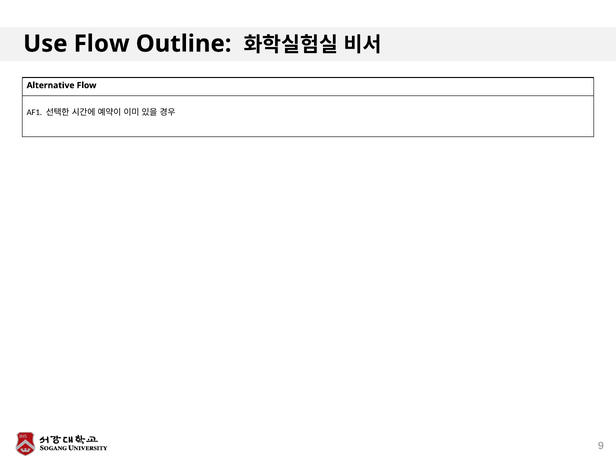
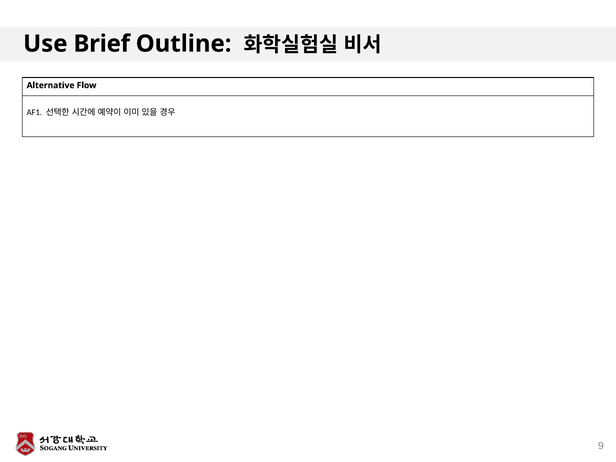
Use Flow: Flow -> Brief
